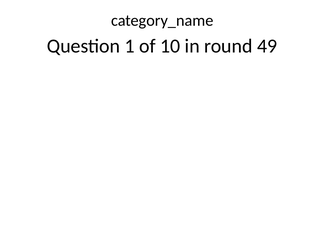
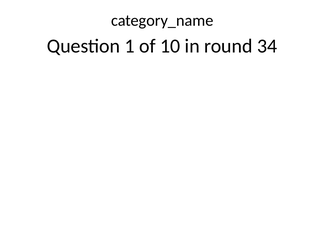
49: 49 -> 34
